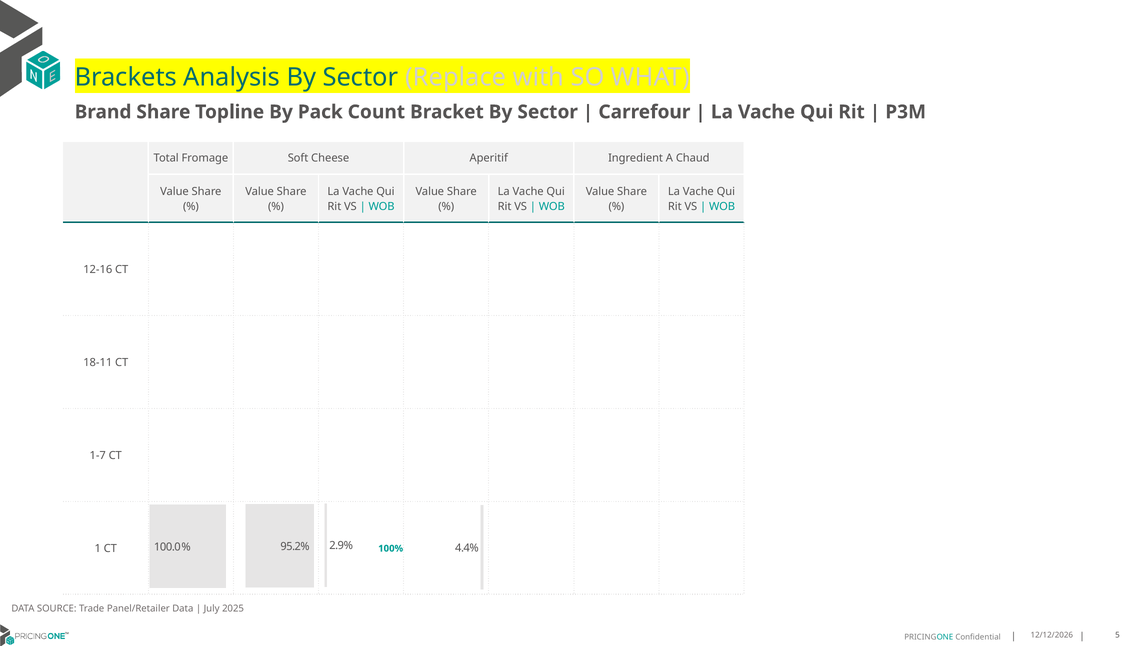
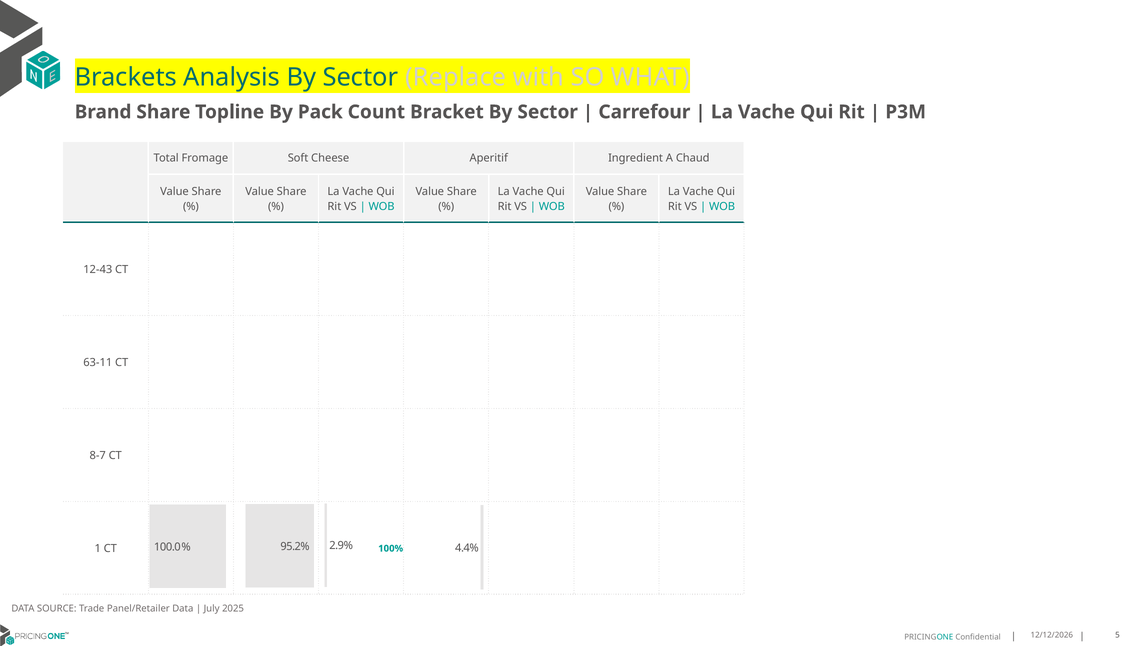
12-16: 12-16 -> 12-43
18-11: 18-11 -> 63-11
1-7: 1-7 -> 8-7
